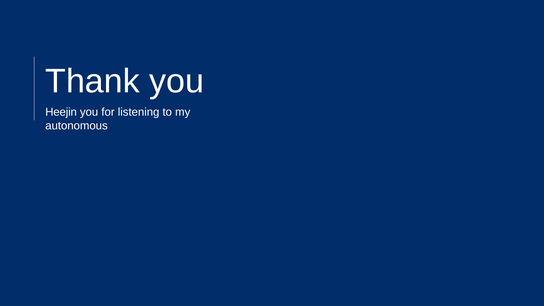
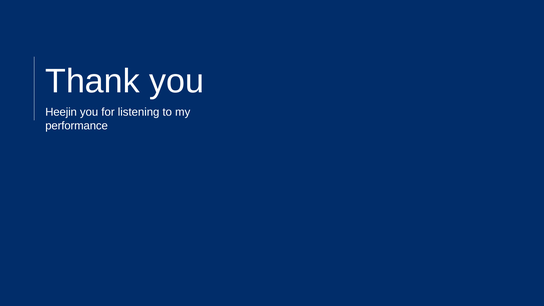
autonomous: autonomous -> performance
